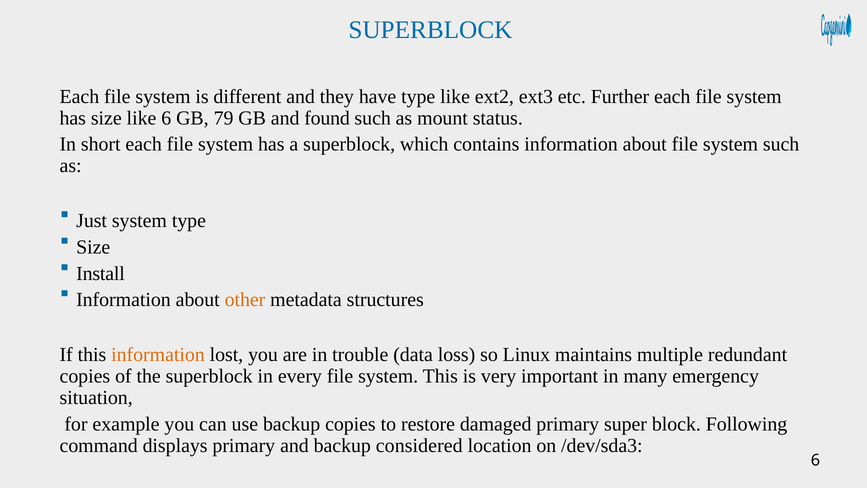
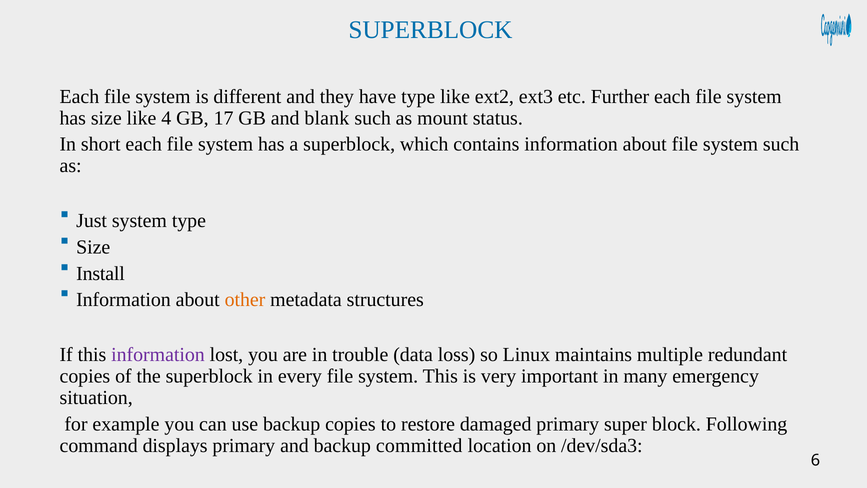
like 6: 6 -> 4
79: 79 -> 17
found: found -> blank
information at (158, 355) colour: orange -> purple
considered: considered -> committed
